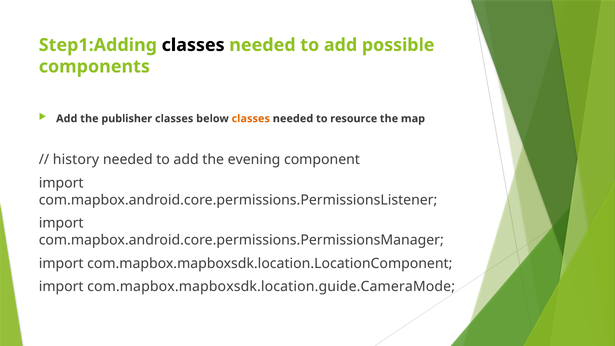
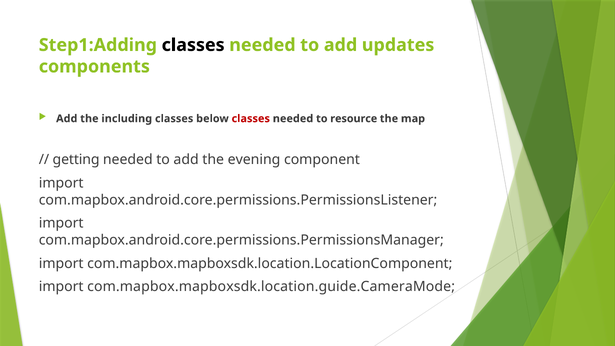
possible: possible -> updates
publisher: publisher -> including
classes at (251, 119) colour: orange -> red
history: history -> getting
